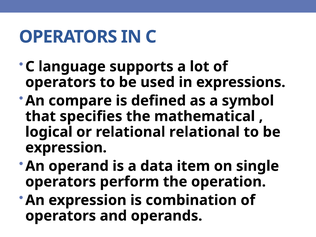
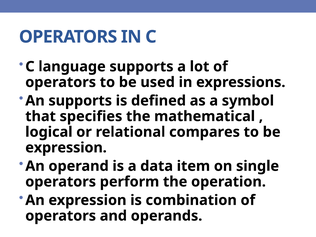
An compare: compare -> supports
relational relational: relational -> compares
